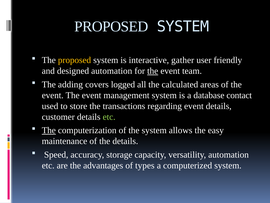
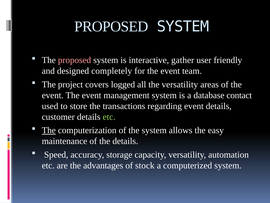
proposed at (75, 60) colour: yellow -> pink
designed automation: automation -> completely
the at (153, 71) underline: present -> none
adding: adding -> project
the calculated: calculated -> versatility
types: types -> stock
